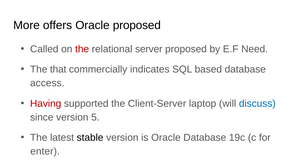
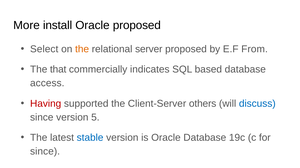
offers: offers -> install
Called: Called -> Select
the at (82, 49) colour: red -> orange
Need: Need -> From
laptop: laptop -> others
stable colour: black -> blue
enter at (45, 152): enter -> since
